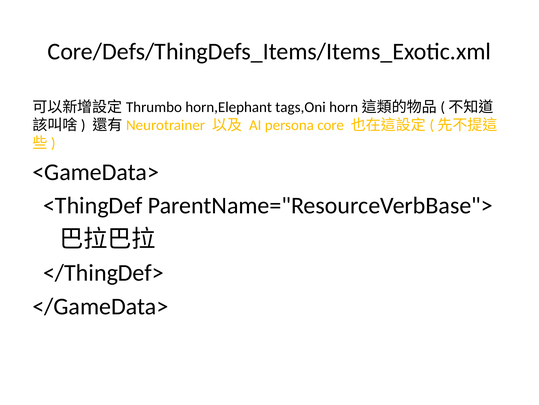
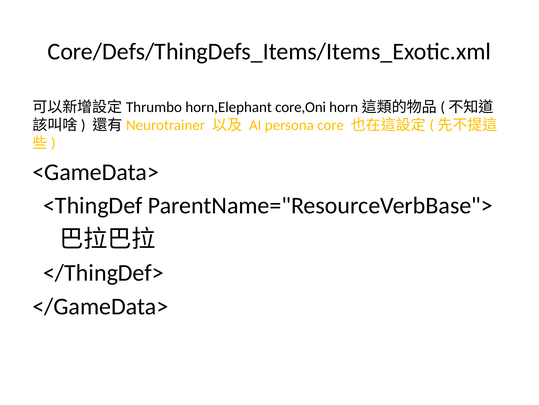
tags,Oni: tags,Oni -> core,Oni
